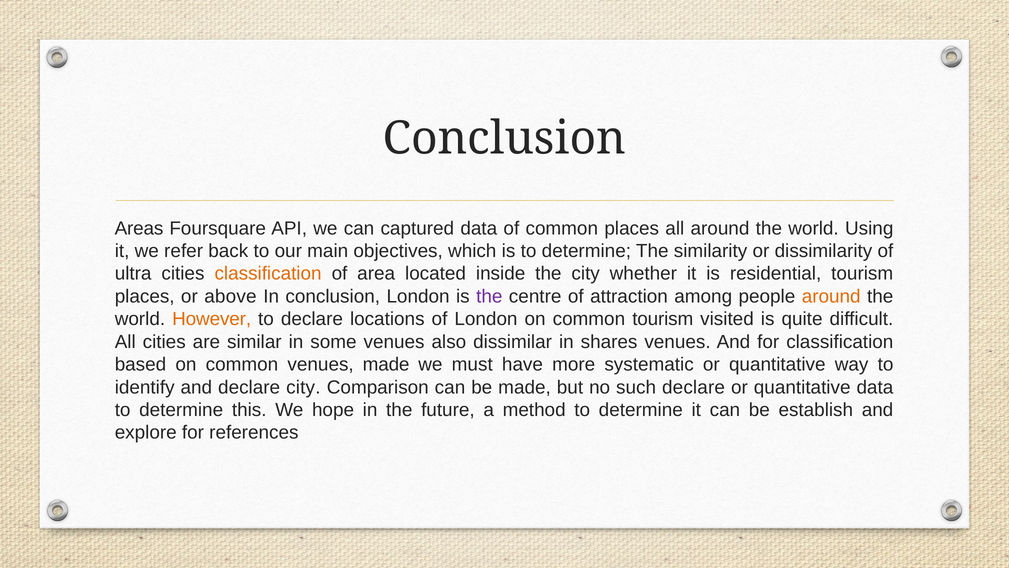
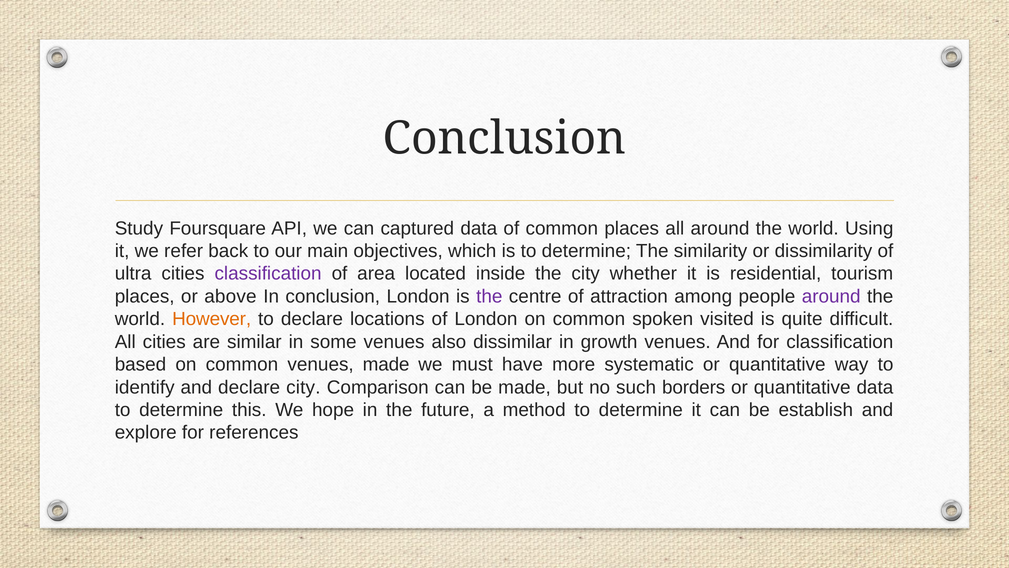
Areas: Areas -> Study
classification at (268, 273) colour: orange -> purple
around at (831, 296) colour: orange -> purple
common tourism: tourism -> spoken
shares: shares -> growth
such declare: declare -> borders
